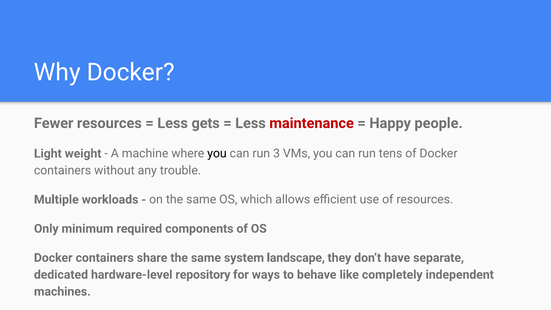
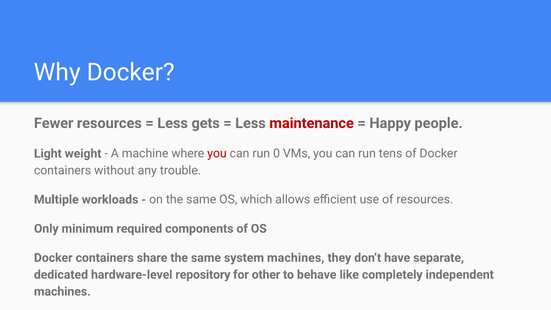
you at (217, 154) colour: black -> red
3: 3 -> 0
system landscape: landscape -> machines
ways: ways -> other
